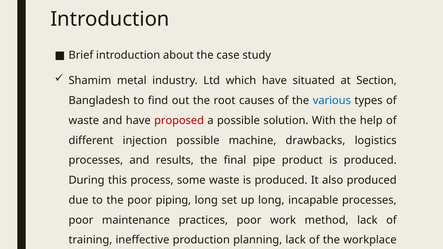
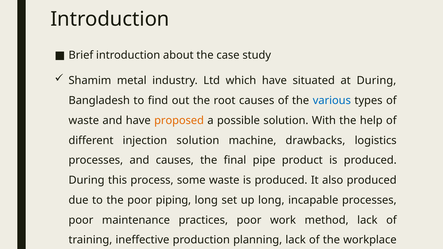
at Section: Section -> During
proposed colour: red -> orange
injection possible: possible -> solution
and results: results -> causes
